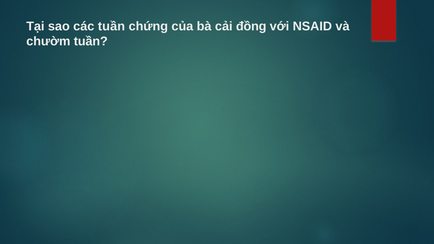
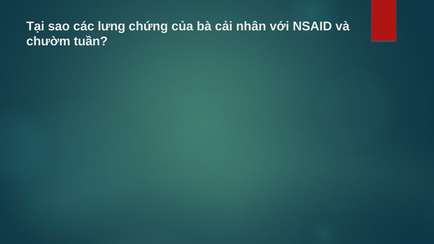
các tuần: tuần -> lưng
đồng: đồng -> nhân
